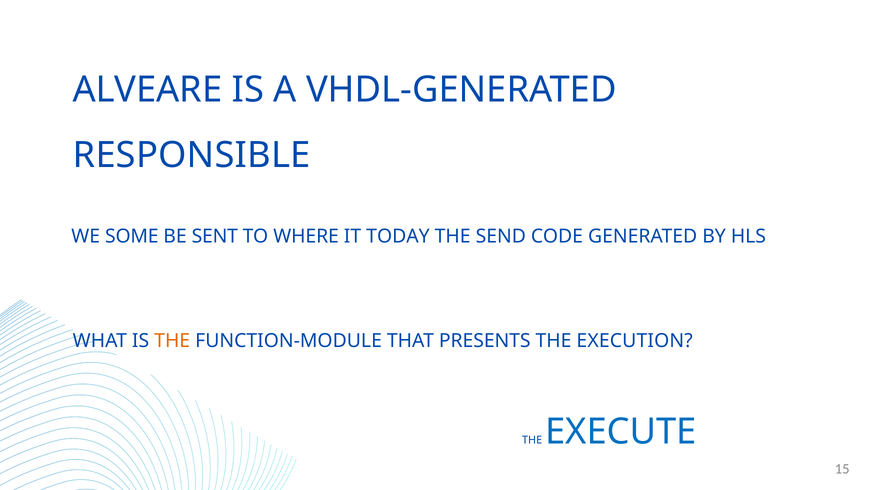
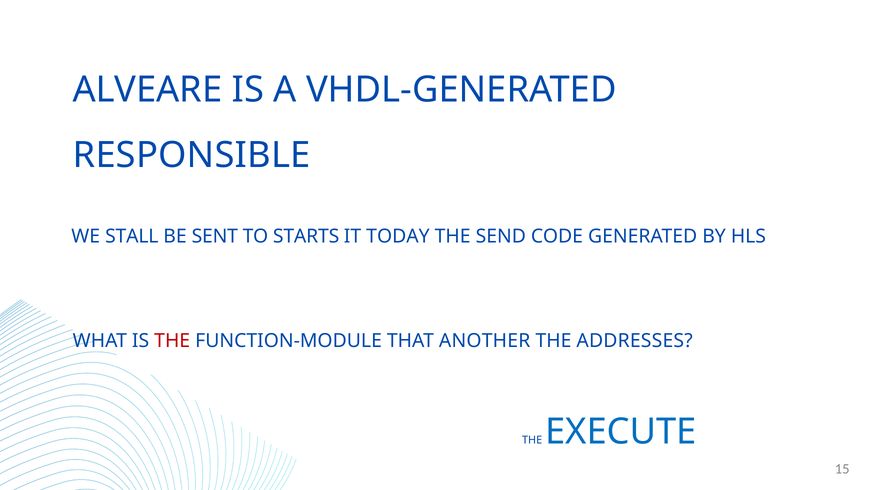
SOME: SOME -> STALL
WHERE: WHERE -> STARTS
THE at (172, 341) colour: orange -> red
PRESENTS: PRESENTS -> ANOTHER
EXECUTION: EXECUTION -> ADDRESSES
